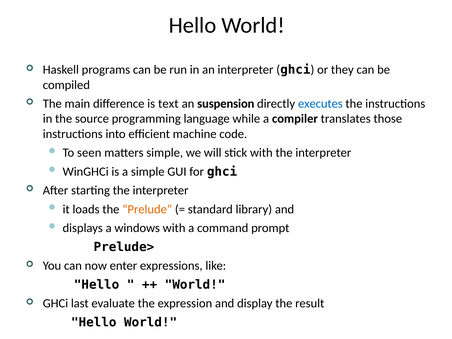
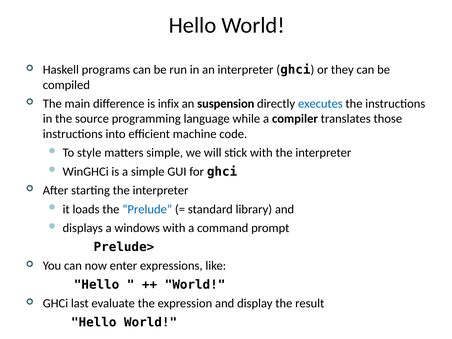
text: text -> infix
seen: seen -> style
Prelude colour: orange -> blue
